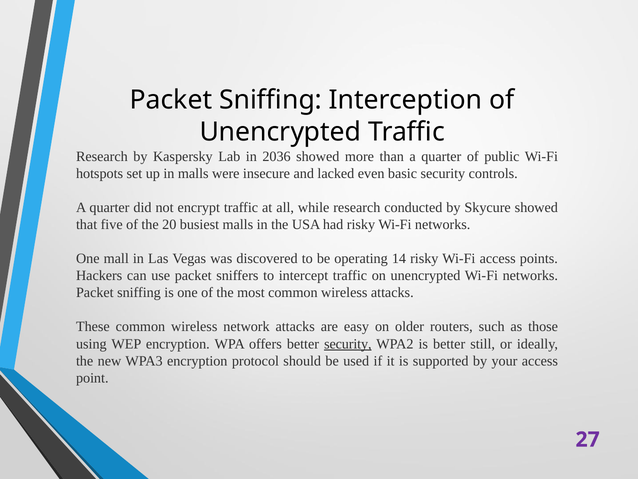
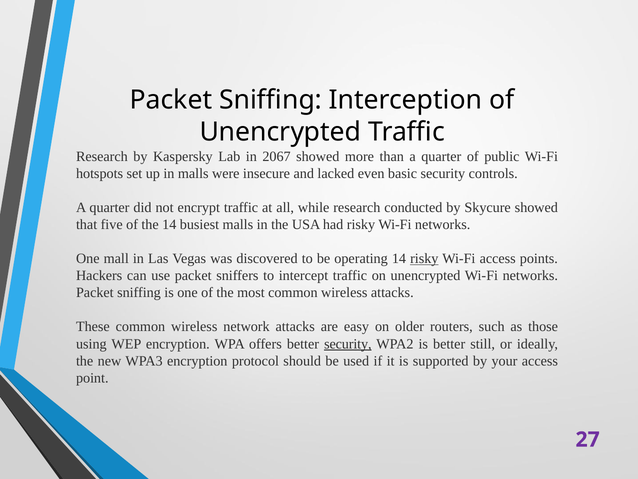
2036: 2036 -> 2067
the 20: 20 -> 14
risky at (424, 258) underline: none -> present
